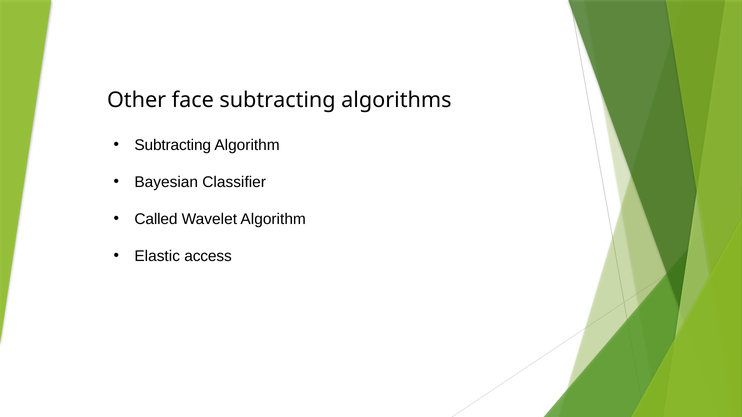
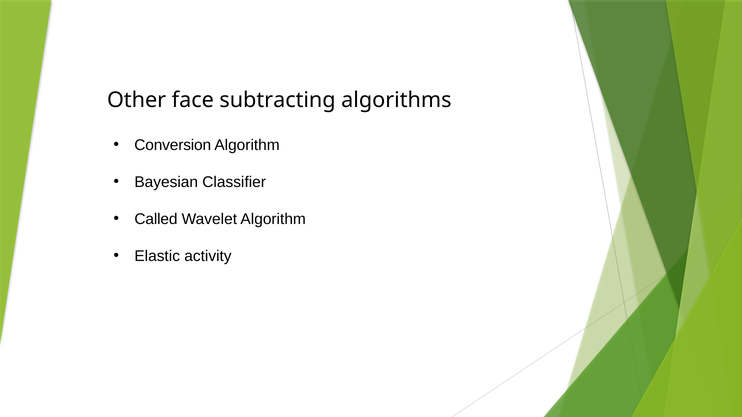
Subtracting at (173, 145): Subtracting -> Conversion
access: access -> activity
